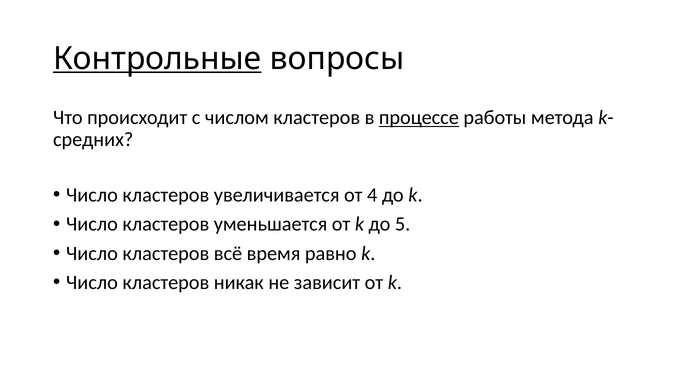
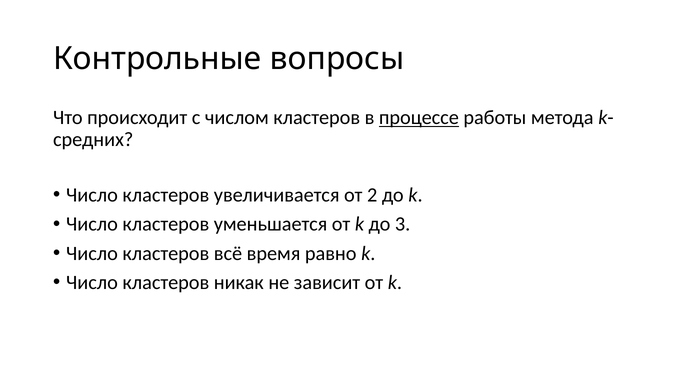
Контрольные underline: present -> none
4: 4 -> 2
5: 5 -> 3
